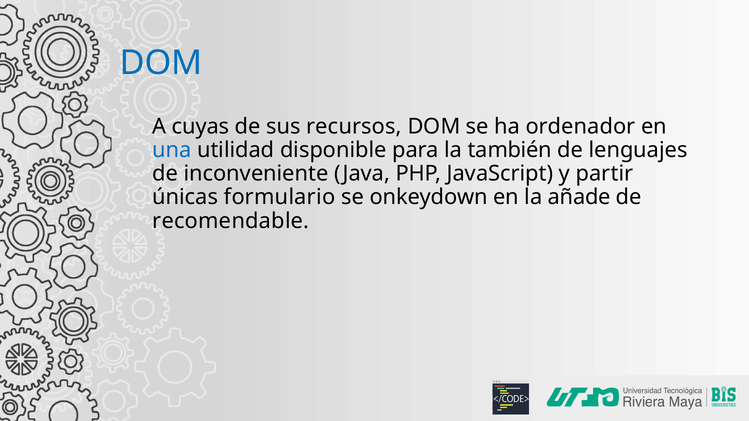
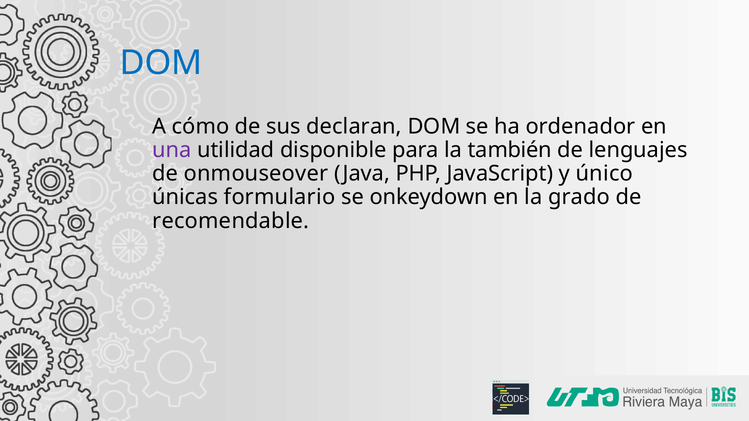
cuyas: cuyas -> cómo
recursos: recursos -> declaran
una colour: blue -> purple
inconveniente: inconveniente -> onmouseover
partir: partir -> único
añade: añade -> grado
